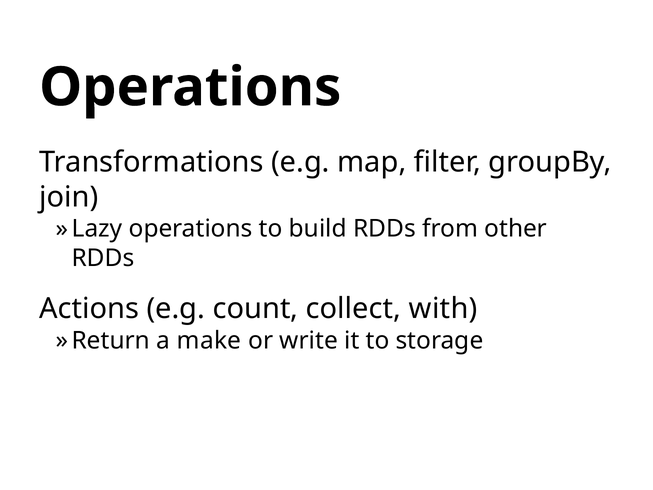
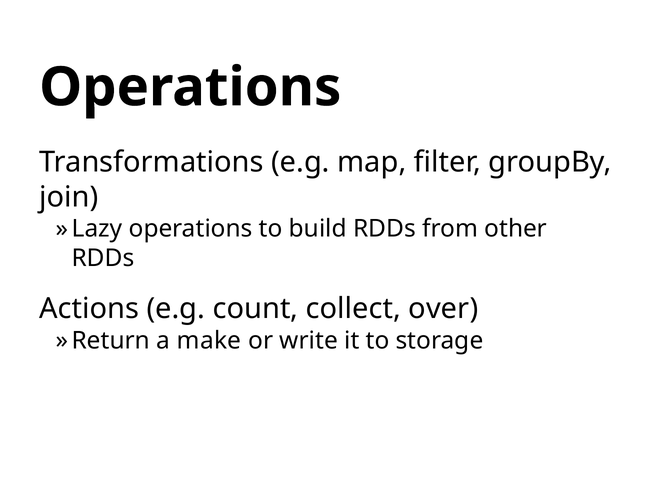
with: with -> over
